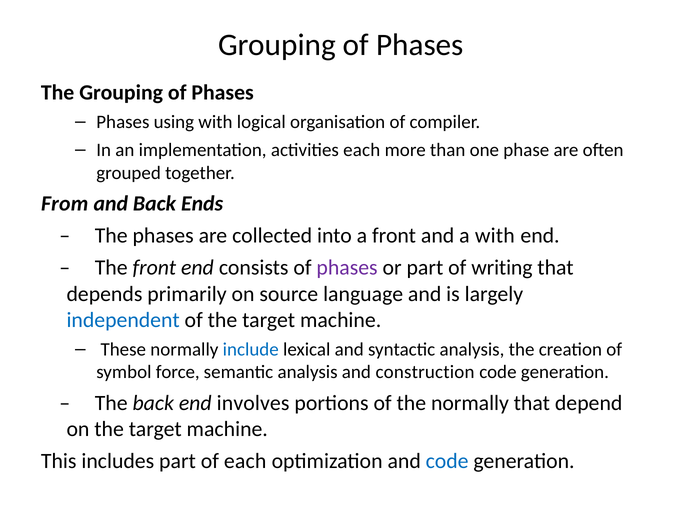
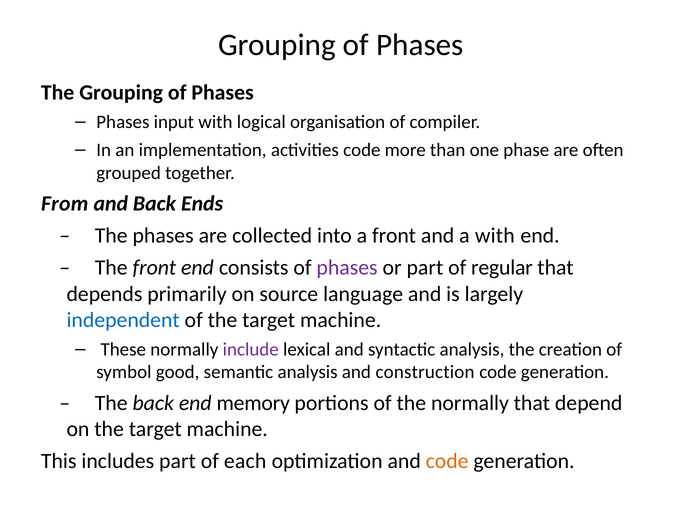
using: using -> input
activities each: each -> code
writing: writing -> regular
include colour: blue -> purple
force: force -> good
involves: involves -> memory
code at (447, 462) colour: blue -> orange
